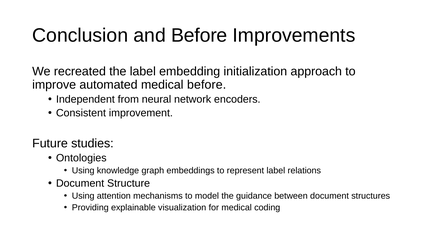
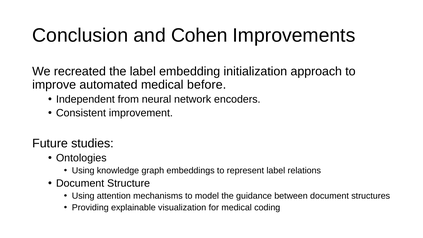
and Before: Before -> Cohen
